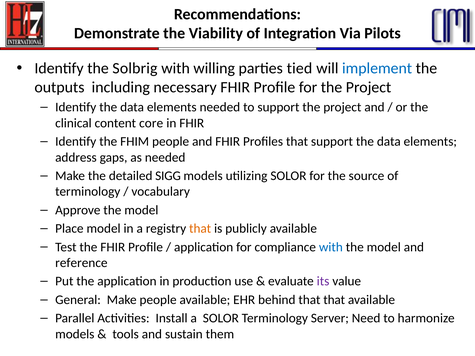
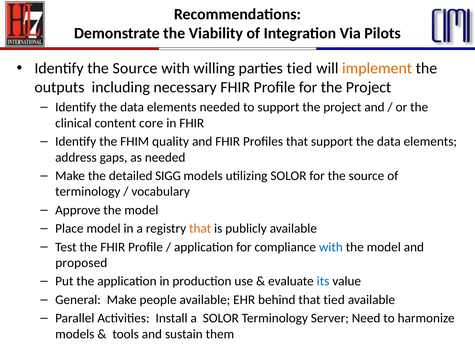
Identify the Solbrig: Solbrig -> Source
implement colour: blue -> orange
FHIM people: people -> quality
reference: reference -> proposed
its colour: purple -> blue
that that: that -> tied
